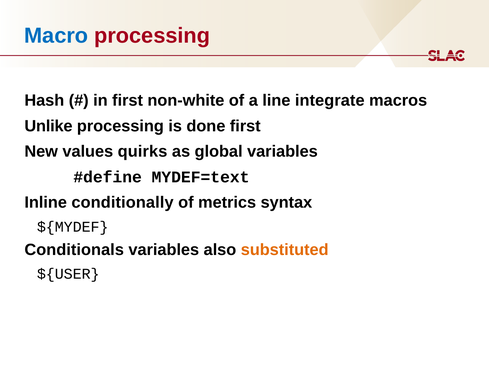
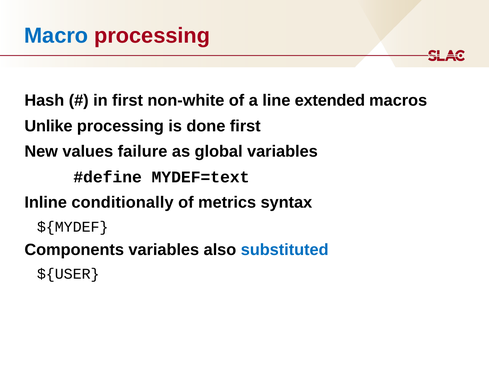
integrate: integrate -> extended
quirks: quirks -> failure
Conditionals: Conditionals -> Components
substituted colour: orange -> blue
